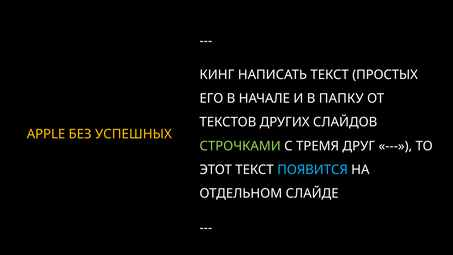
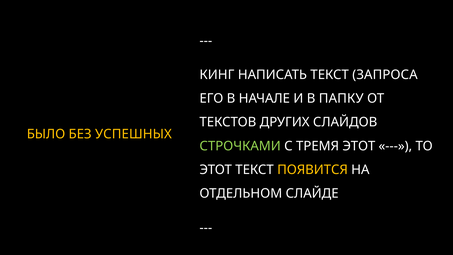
ПРОСТЫХ: ПРОСТЫХ -> ЗАПРОСА
APPLE: APPLE -> БЫЛО
ТРЕМЯ ДРУГ: ДРУГ -> ЭТОТ
ПОЯВИТСЯ colour: light blue -> yellow
